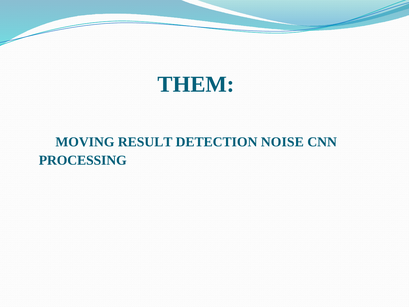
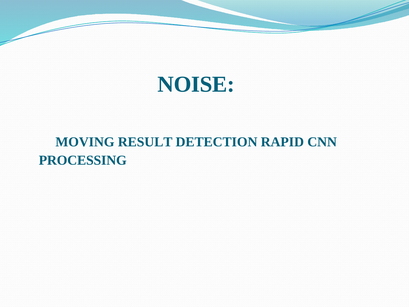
THEM: THEM -> NOISE
NOISE: NOISE -> RAPID
